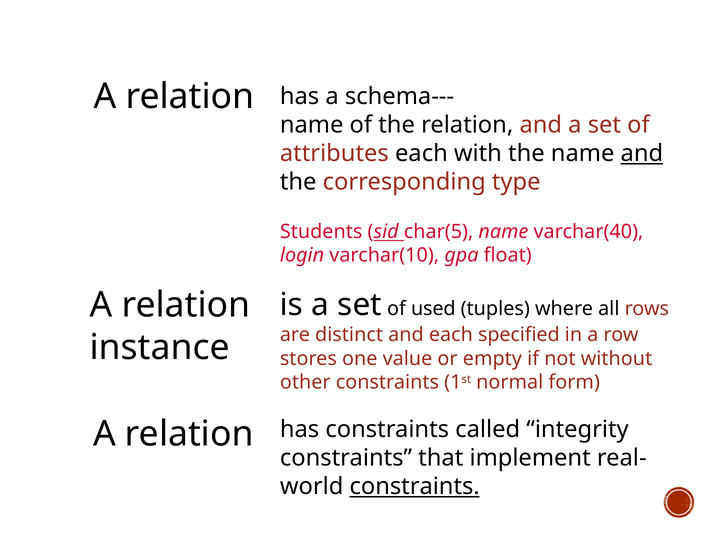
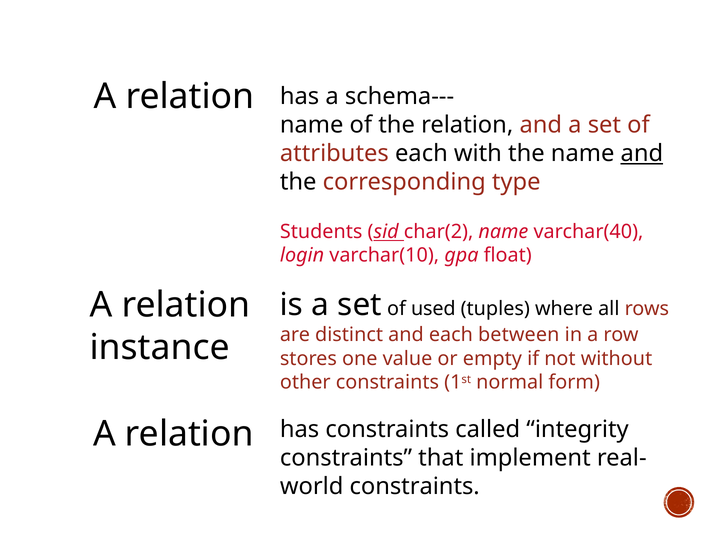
char(5: char(5 -> char(2
specified: specified -> between
constraints at (415, 487) underline: present -> none
